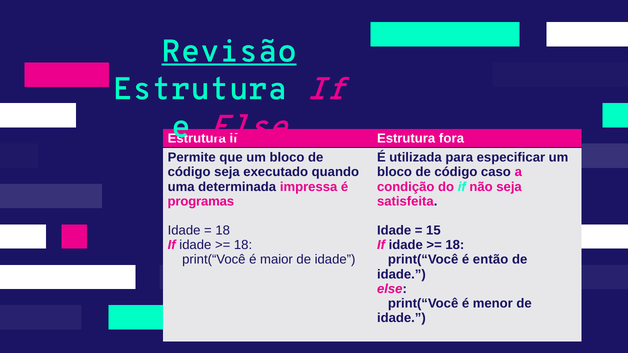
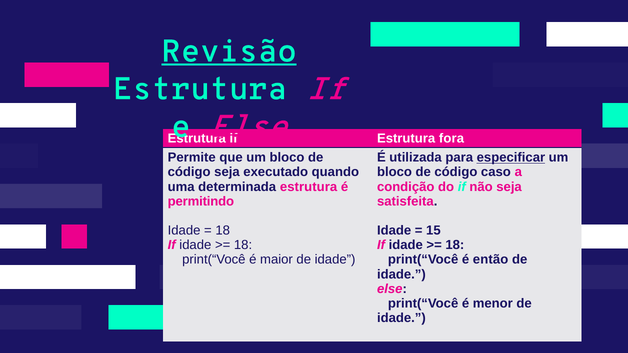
especificar underline: none -> present
determinada impressa: impressa -> estrutura
programas: programas -> permitindo
